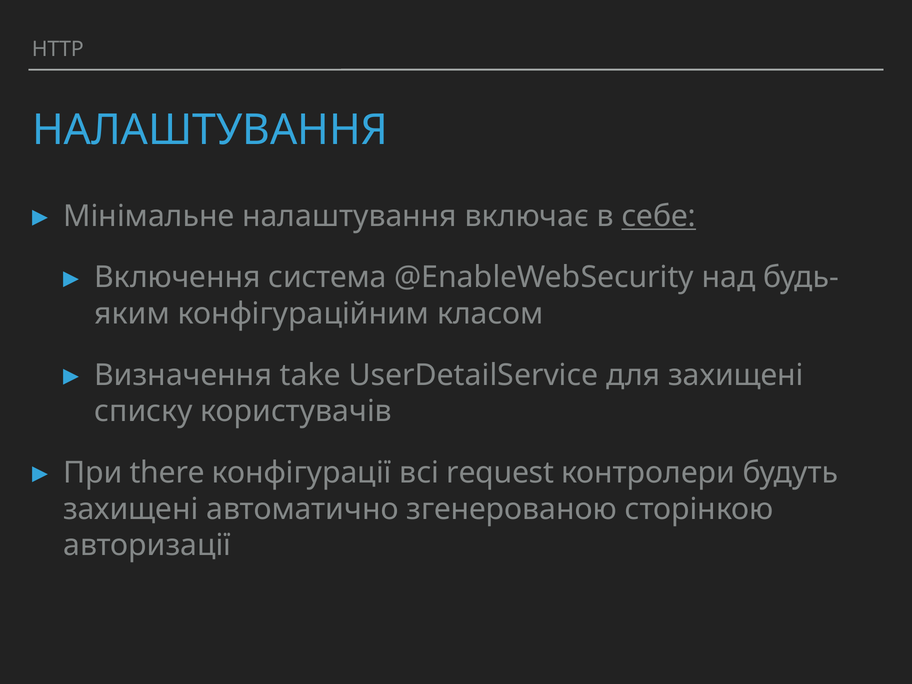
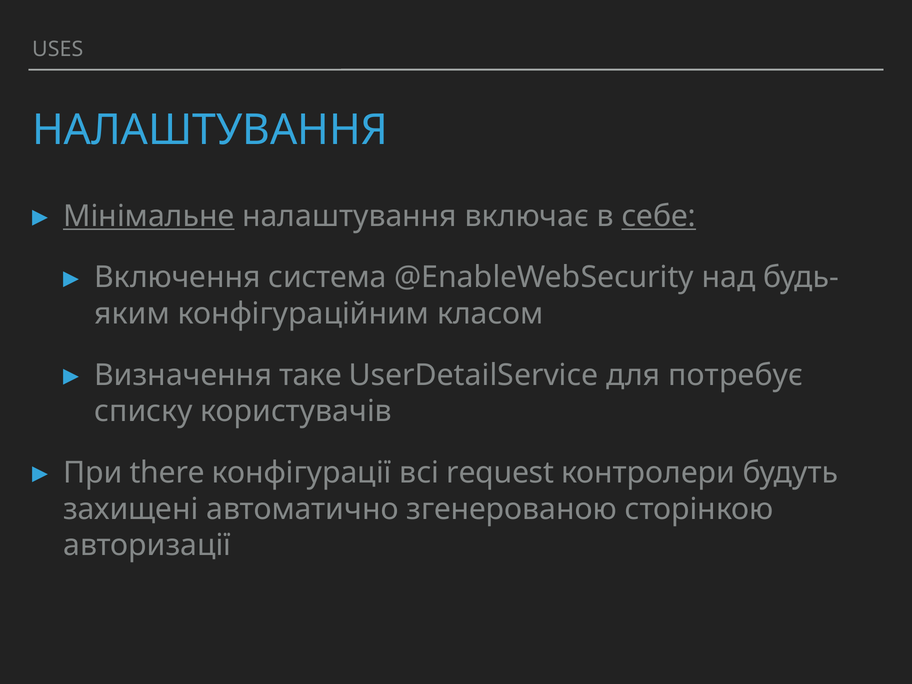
HTTP: HTTP -> USES
Мінімальне underline: none -> present
take: take -> таке
для захищені: захищені -> потребує
